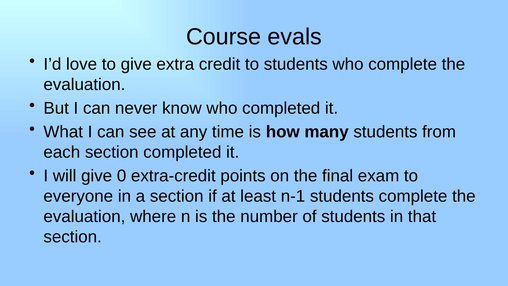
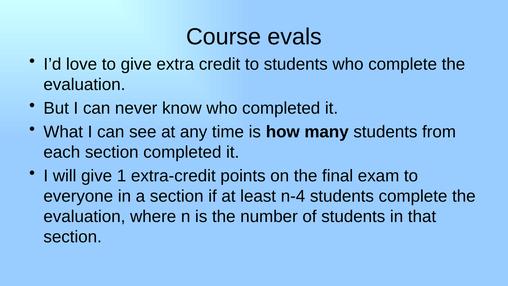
0: 0 -> 1
n-1: n-1 -> n-4
